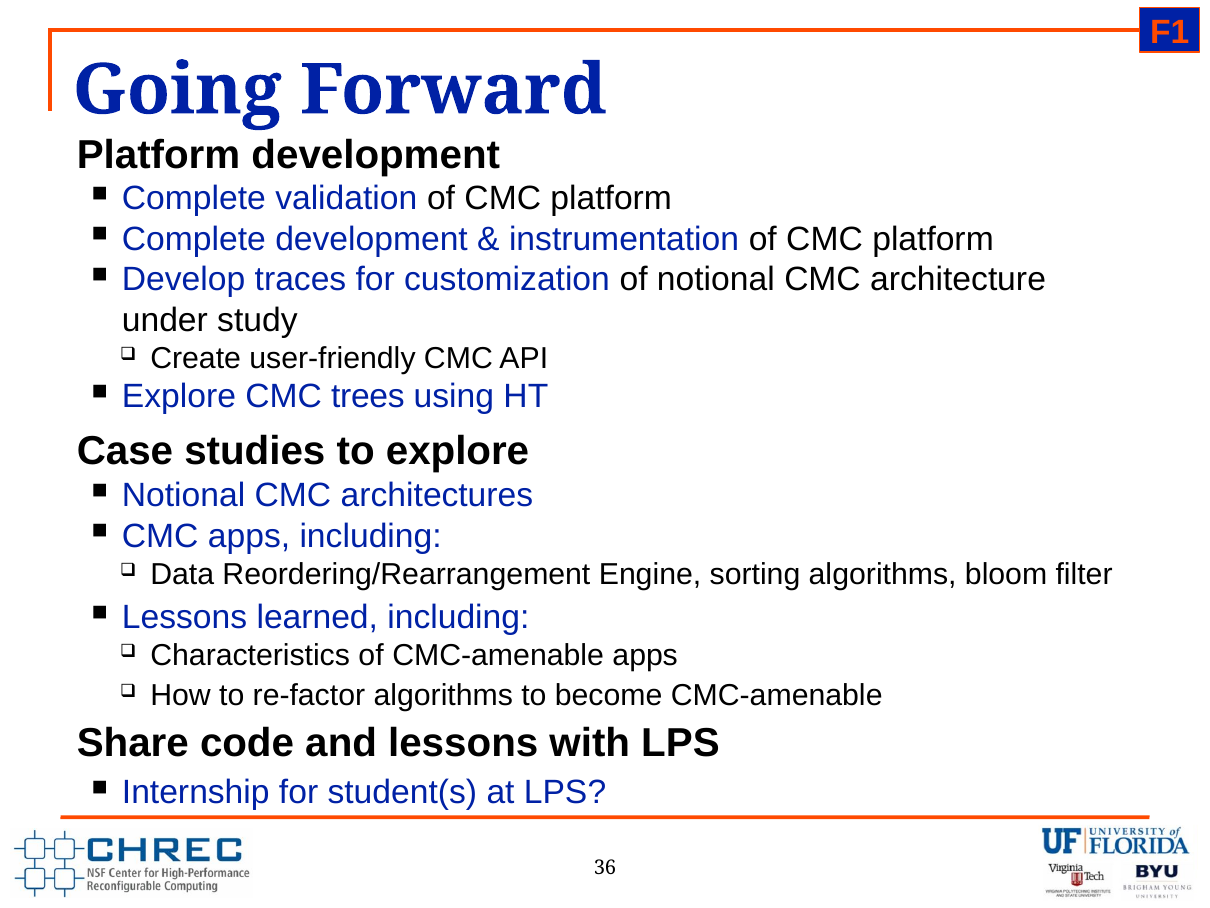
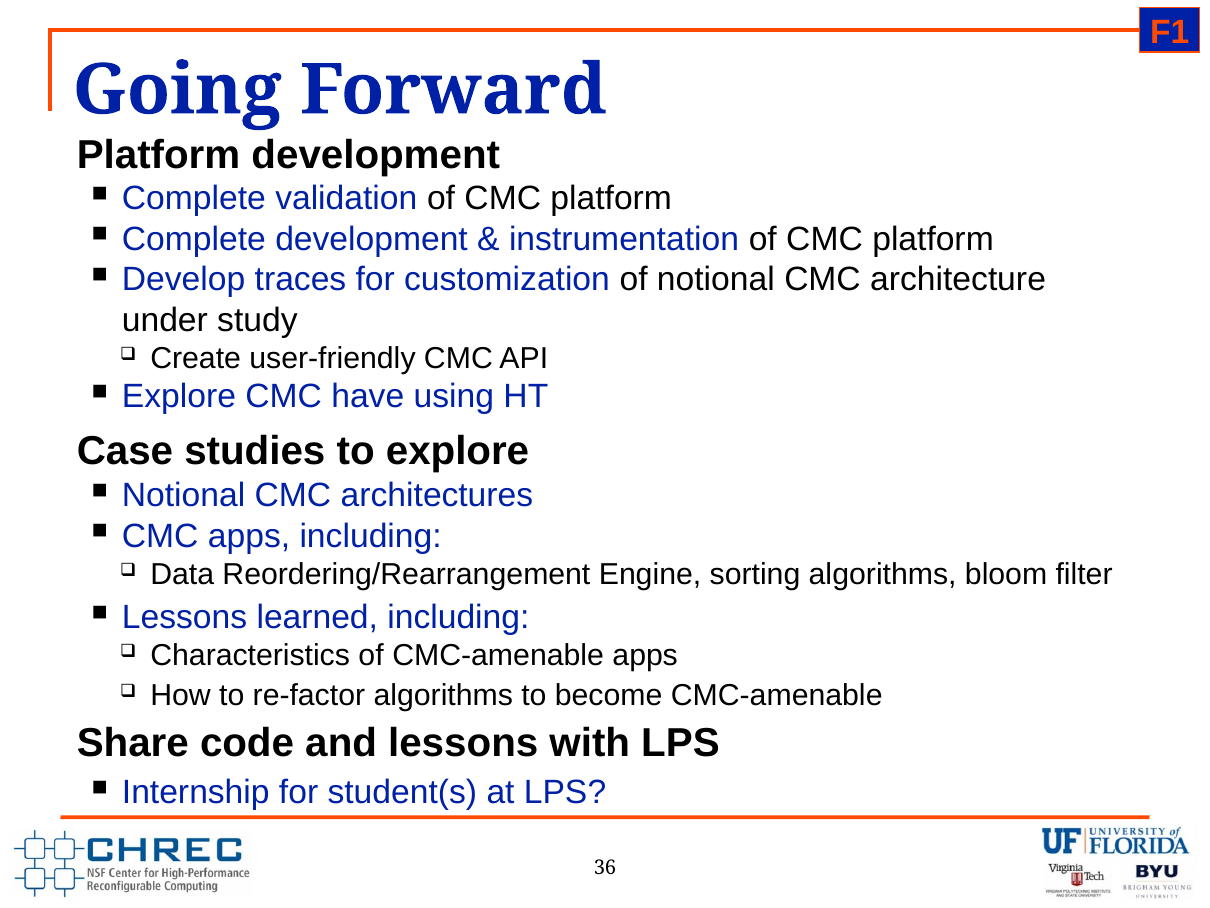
trees: trees -> have
